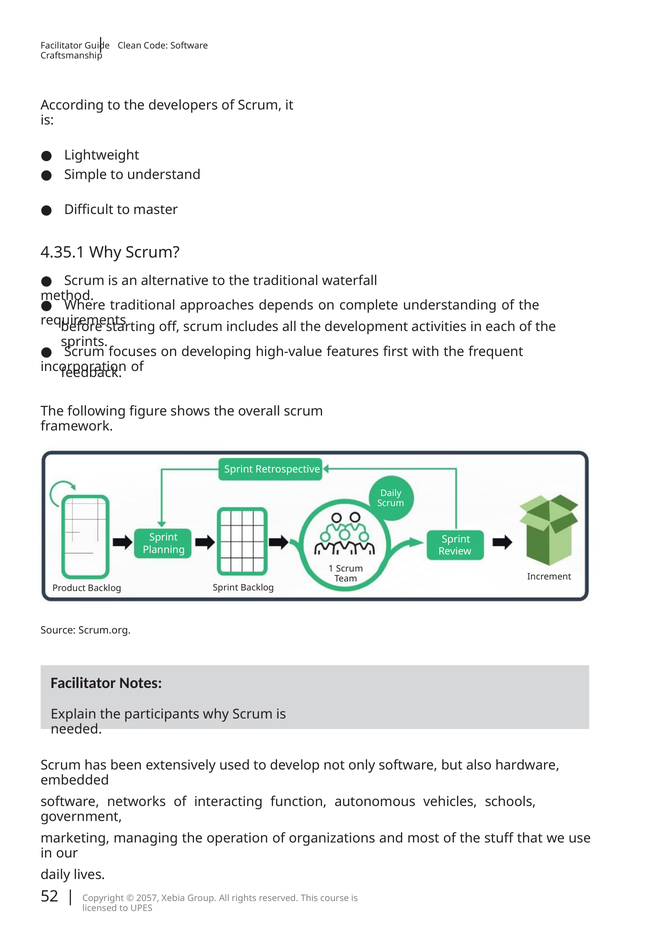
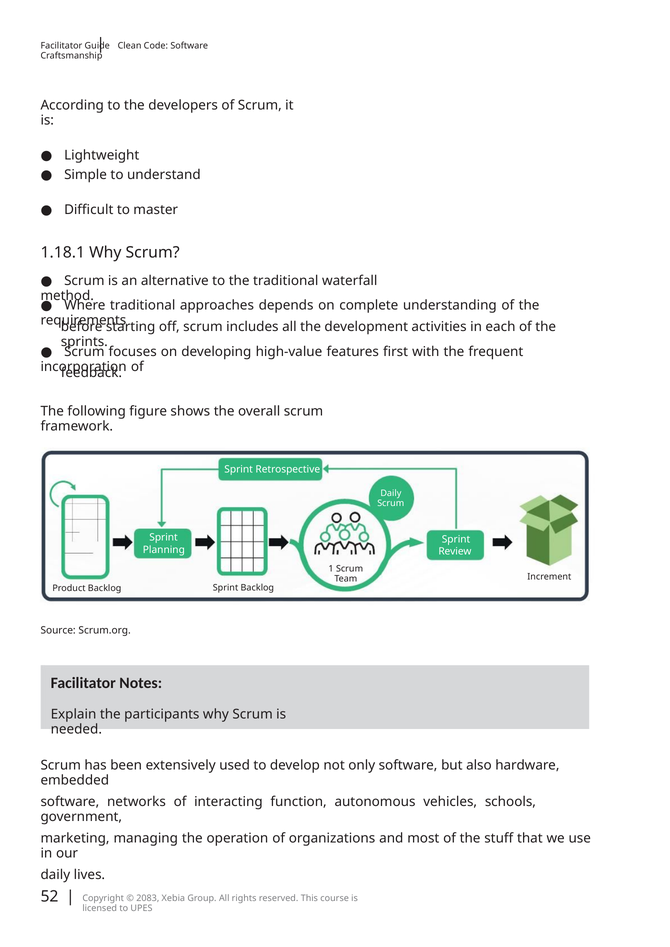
4.35.1: 4.35.1 -> 1.18.1
2057: 2057 -> 2083
